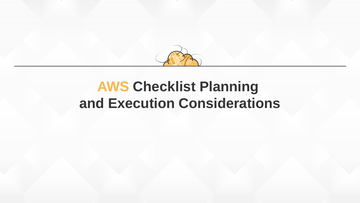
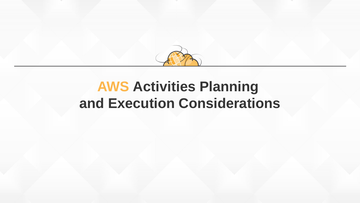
Checklist: Checklist -> Activities
